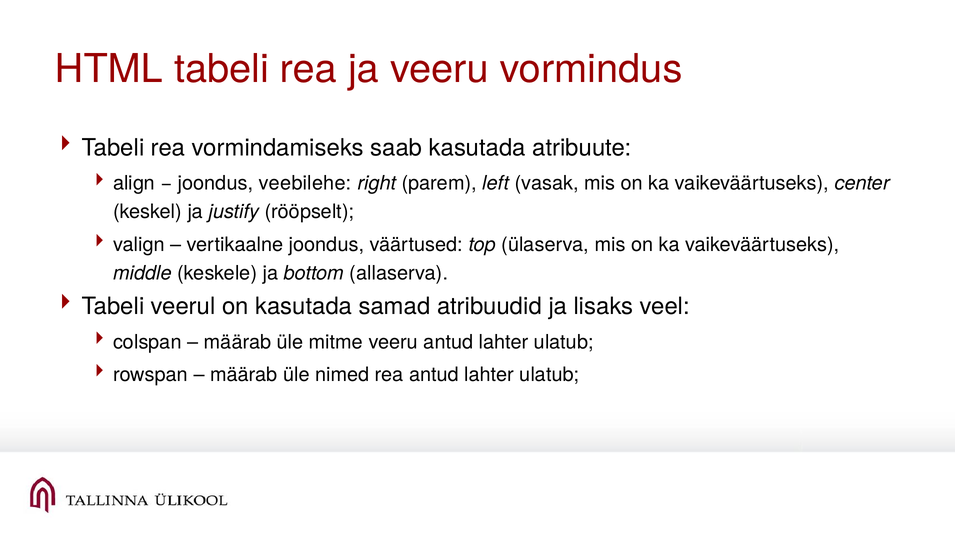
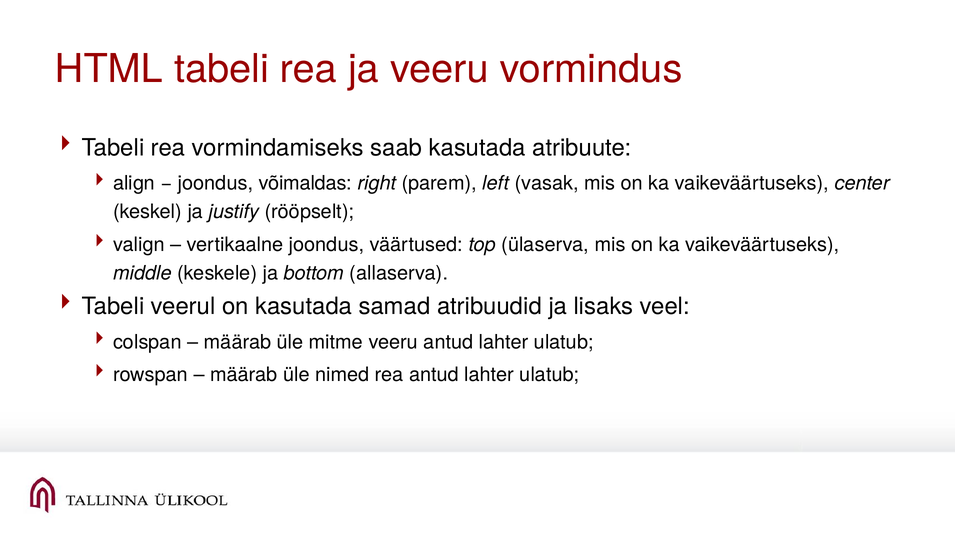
veebilehe: veebilehe -> võimaldas
